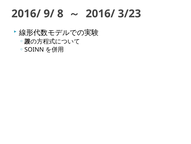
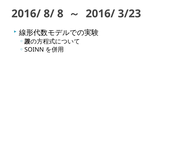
9/: 9/ -> 8/
